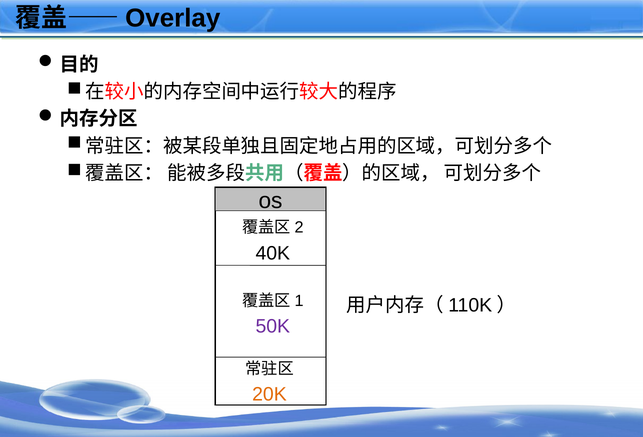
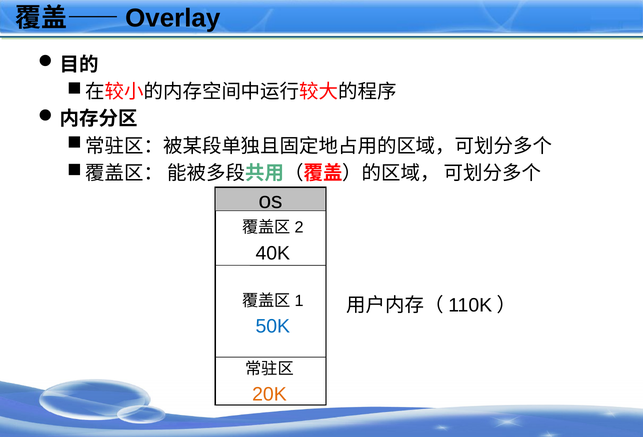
50K colour: purple -> blue
